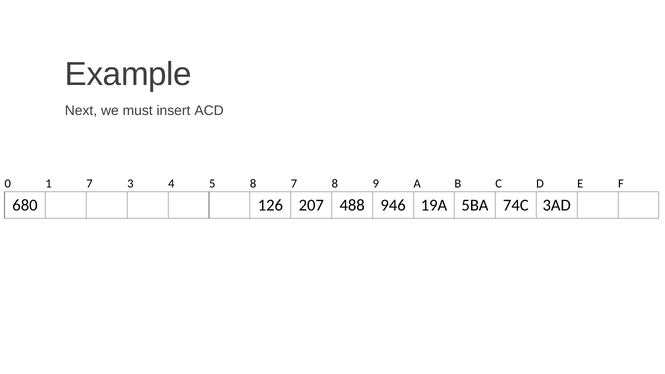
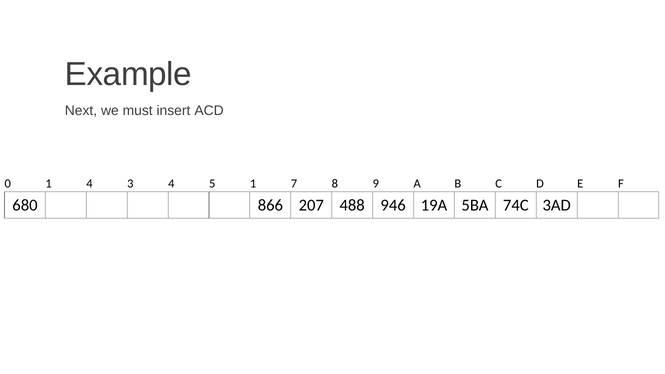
1 7: 7 -> 4
5 8: 8 -> 1
126: 126 -> 866
